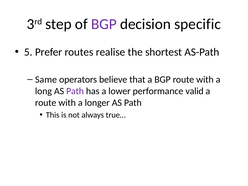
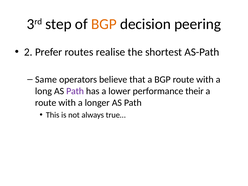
BGP at (104, 24) colour: purple -> orange
specific: specific -> peering
5: 5 -> 2
valid: valid -> their
